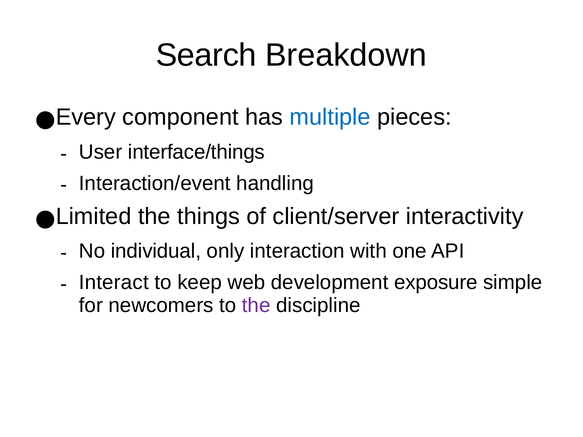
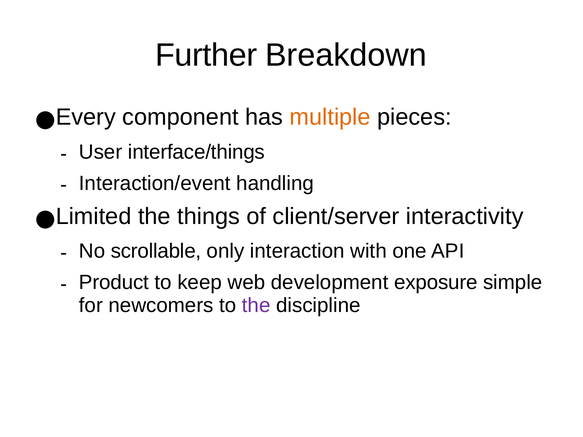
Search: Search -> Further
multiple colour: blue -> orange
individual: individual -> scrollable
Interact: Interact -> Product
